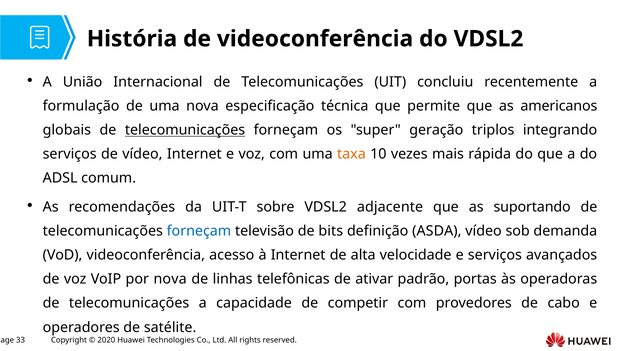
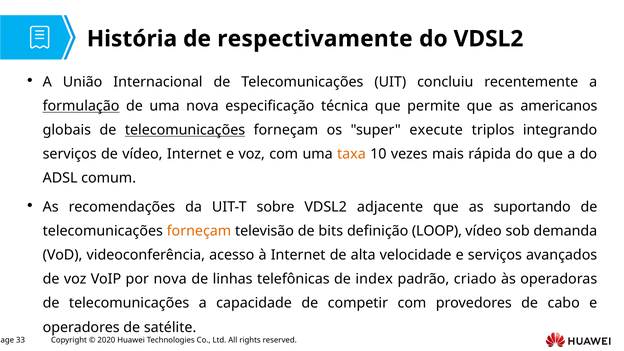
de videoconferência: videoconferência -> respectivamente
formulação underline: none -> present
geração: geração -> execute
forneçam at (199, 231) colour: blue -> orange
ASDA: ASDA -> LOOP
ativar: ativar -> index
portas: portas -> criado
